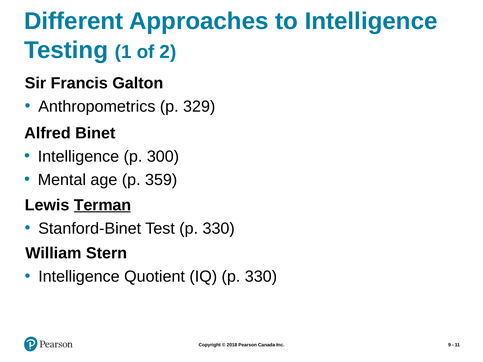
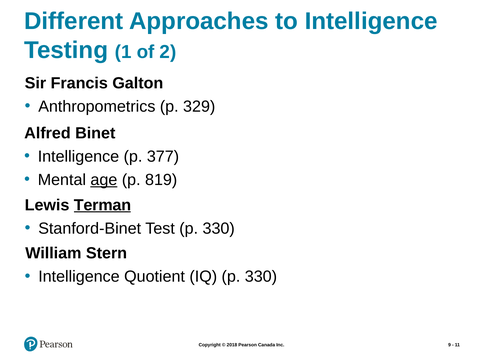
300: 300 -> 377
age underline: none -> present
359: 359 -> 819
